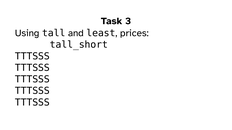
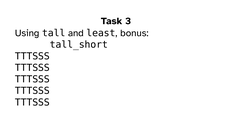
prices: prices -> bonus
